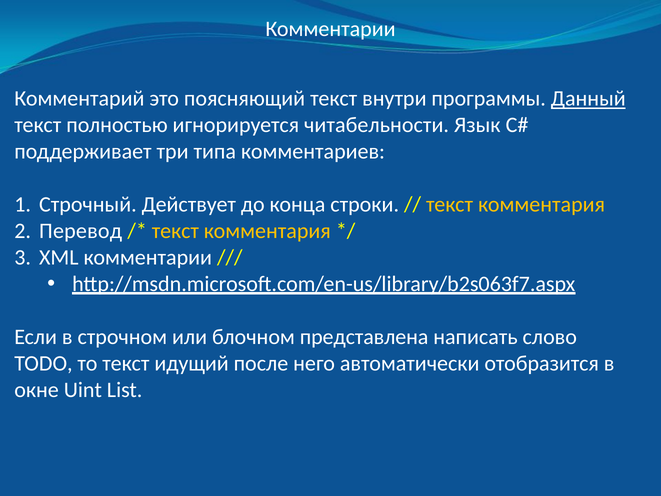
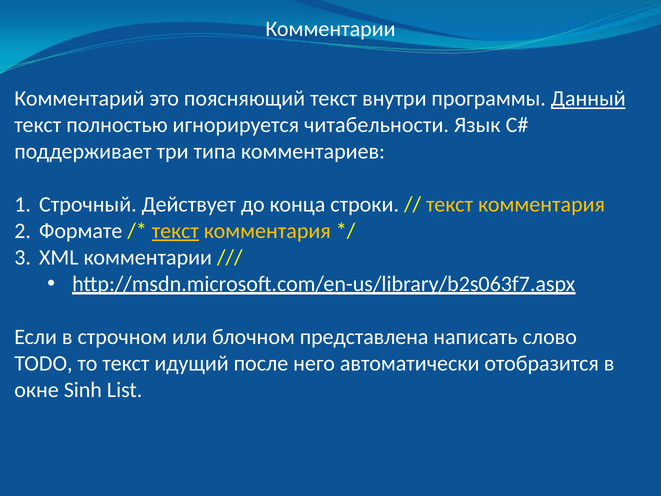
Перевод: Перевод -> Формате
текст at (175, 231) underline: none -> present
Uint: Uint -> Sinh
